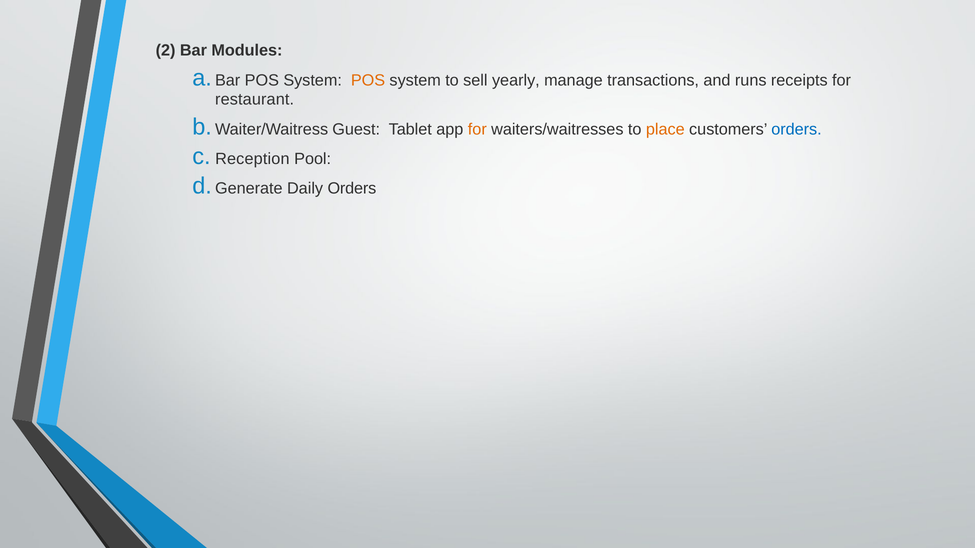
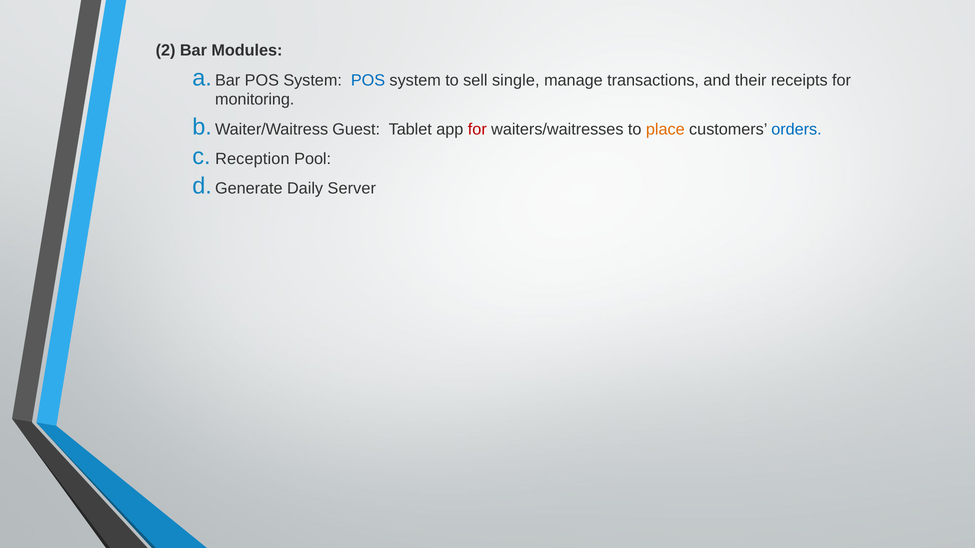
POS at (368, 80) colour: orange -> blue
yearly: yearly -> single
runs: runs -> their
restaurant: restaurant -> monitoring
for at (477, 129) colour: orange -> red
Daily Orders: Orders -> Server
